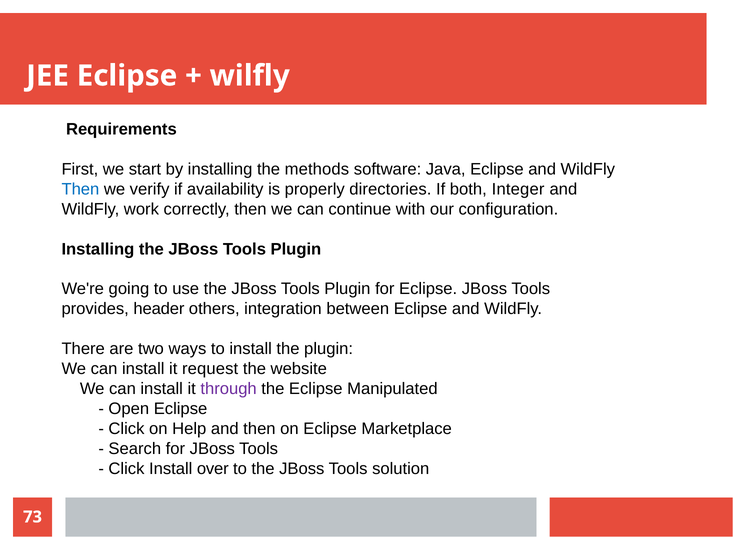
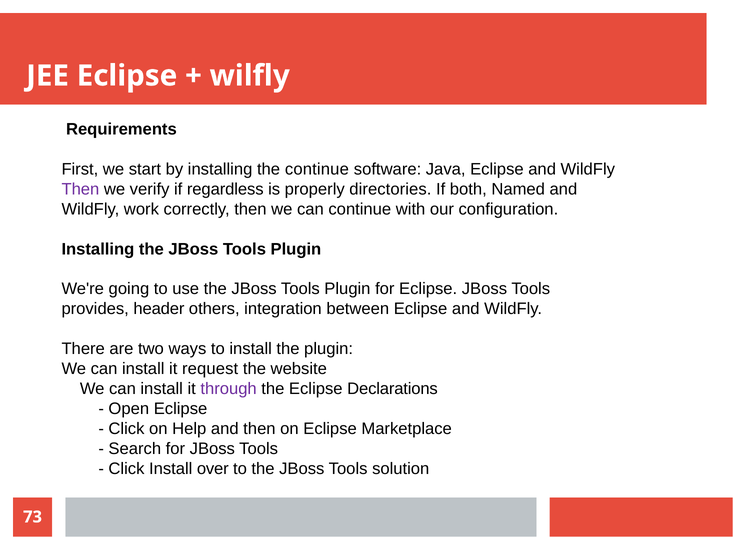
the methods: methods -> continue
Then at (80, 189) colour: blue -> purple
availability: availability -> regardless
Integer: Integer -> Named
Manipulated: Manipulated -> Declarations
